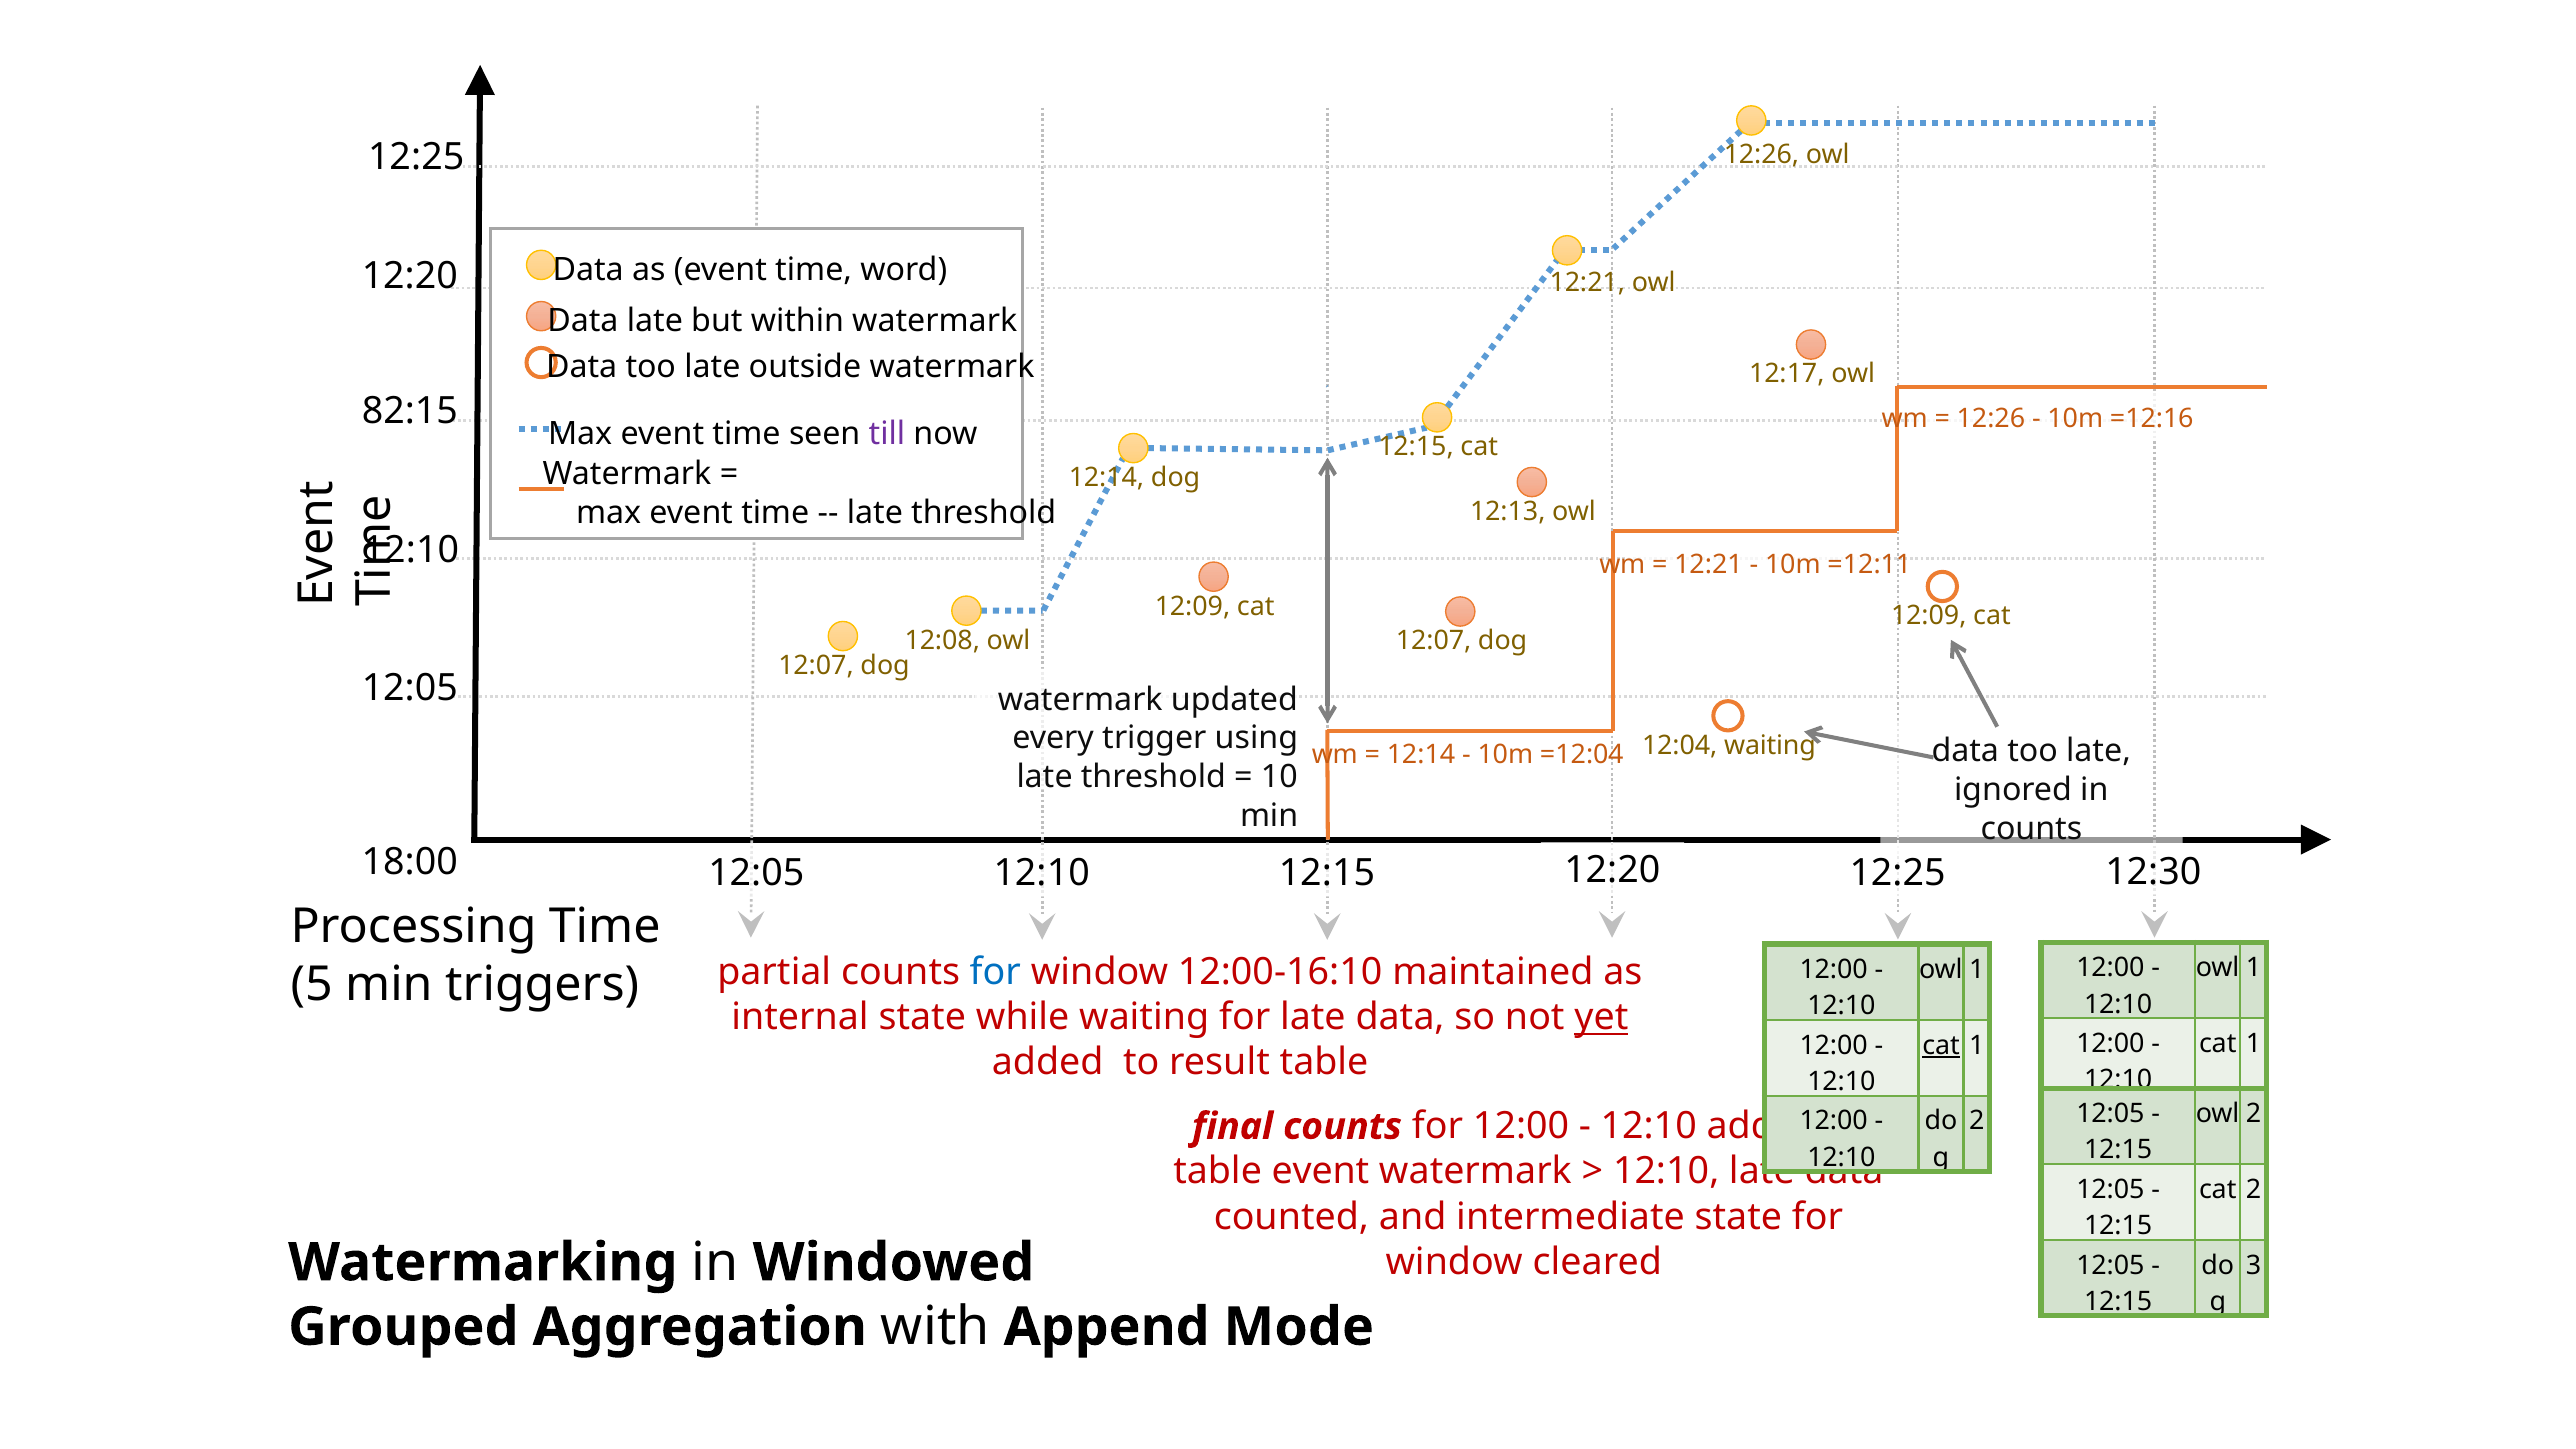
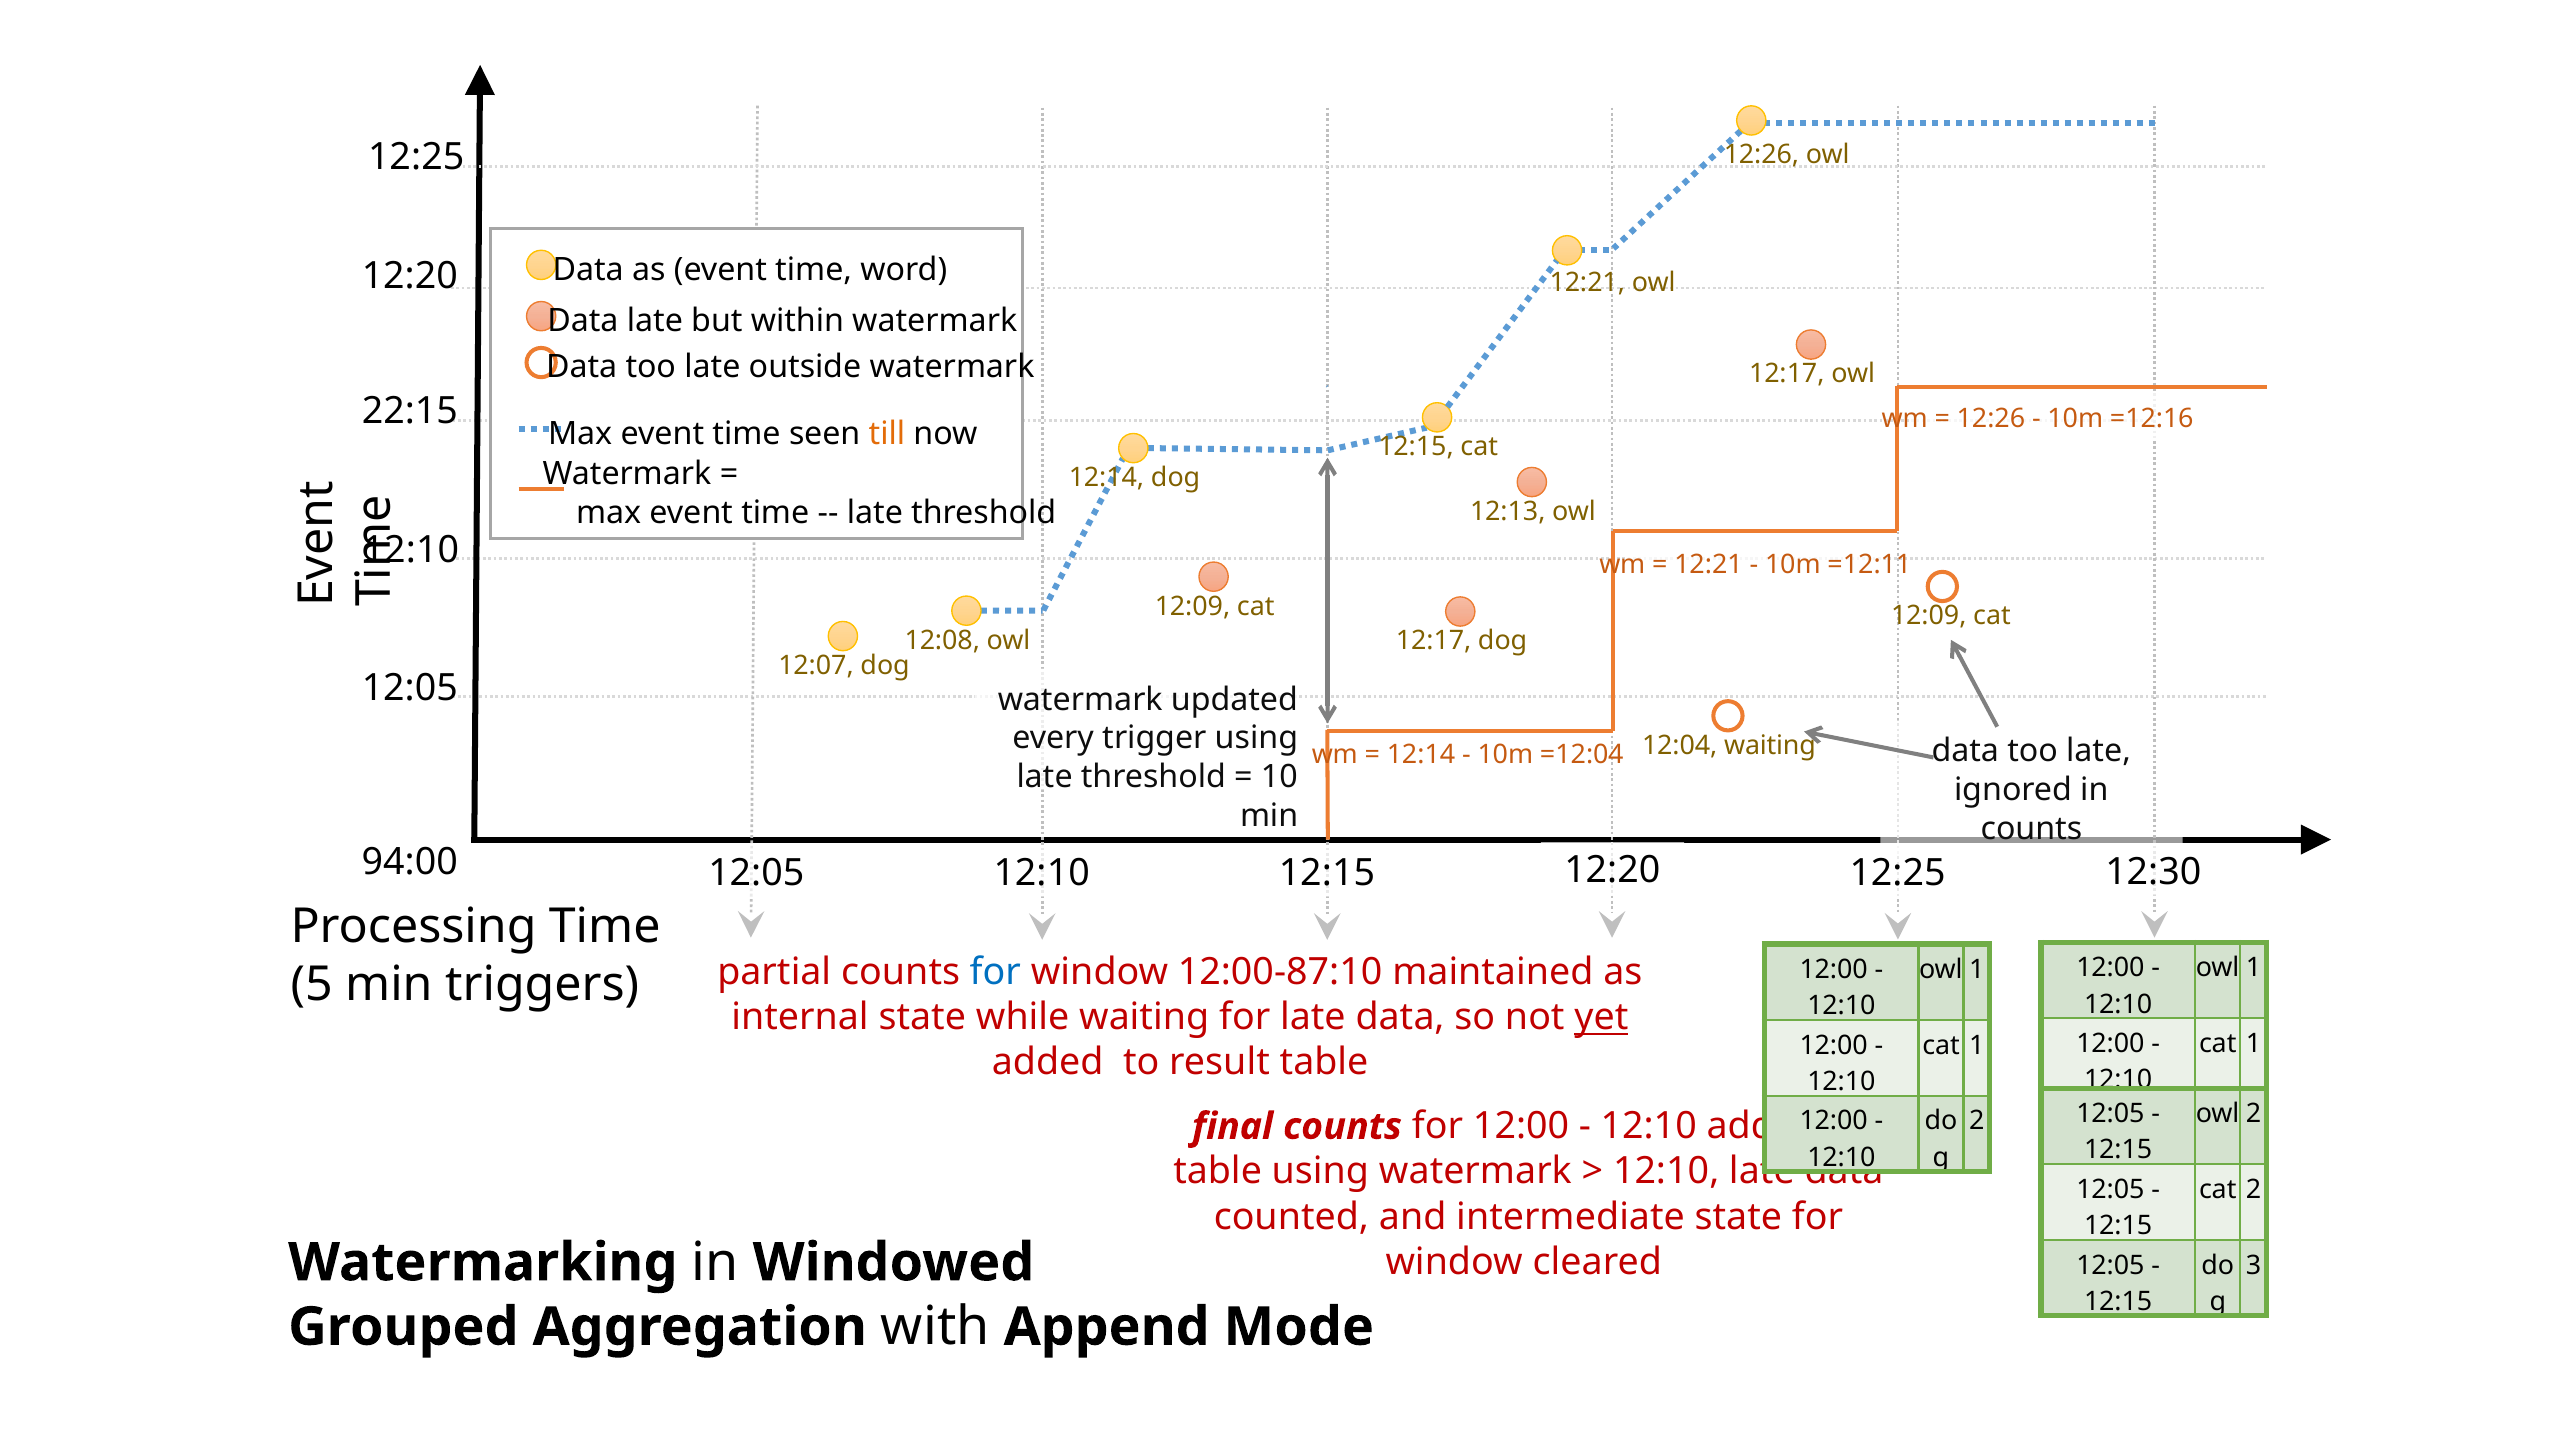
82:15: 82:15 -> 22:15
till colour: purple -> orange
12:07 at (1434, 641): 12:07 -> 12:17
18:00: 18:00 -> 94:00
12:00-16:10: 12:00-16:10 -> 12:00-87:10
cat at (1941, 1045) underline: present -> none
table event: event -> using
